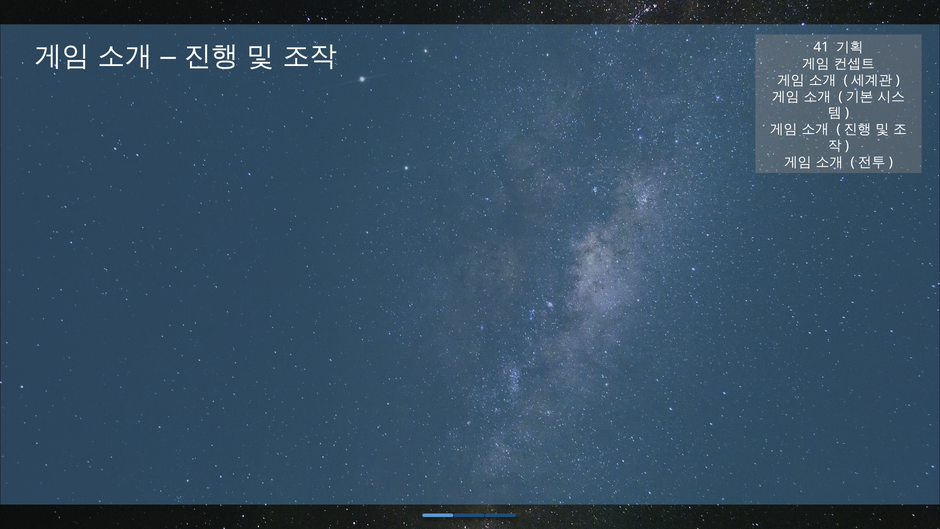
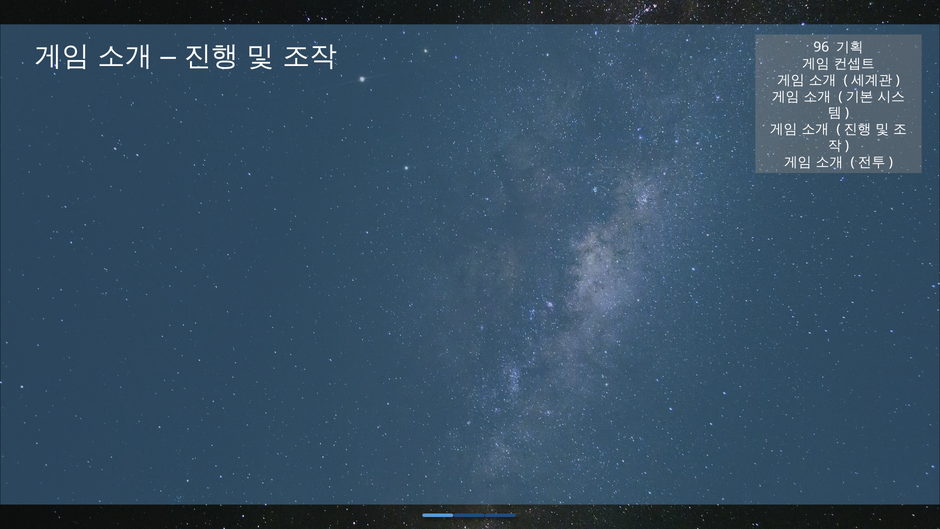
41: 41 -> 96
